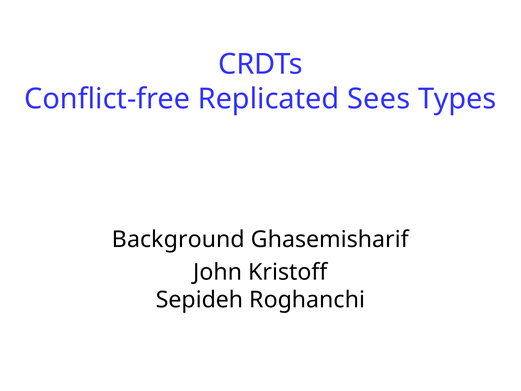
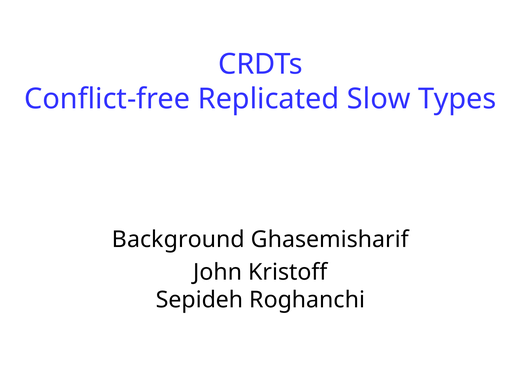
Sees: Sees -> Slow
